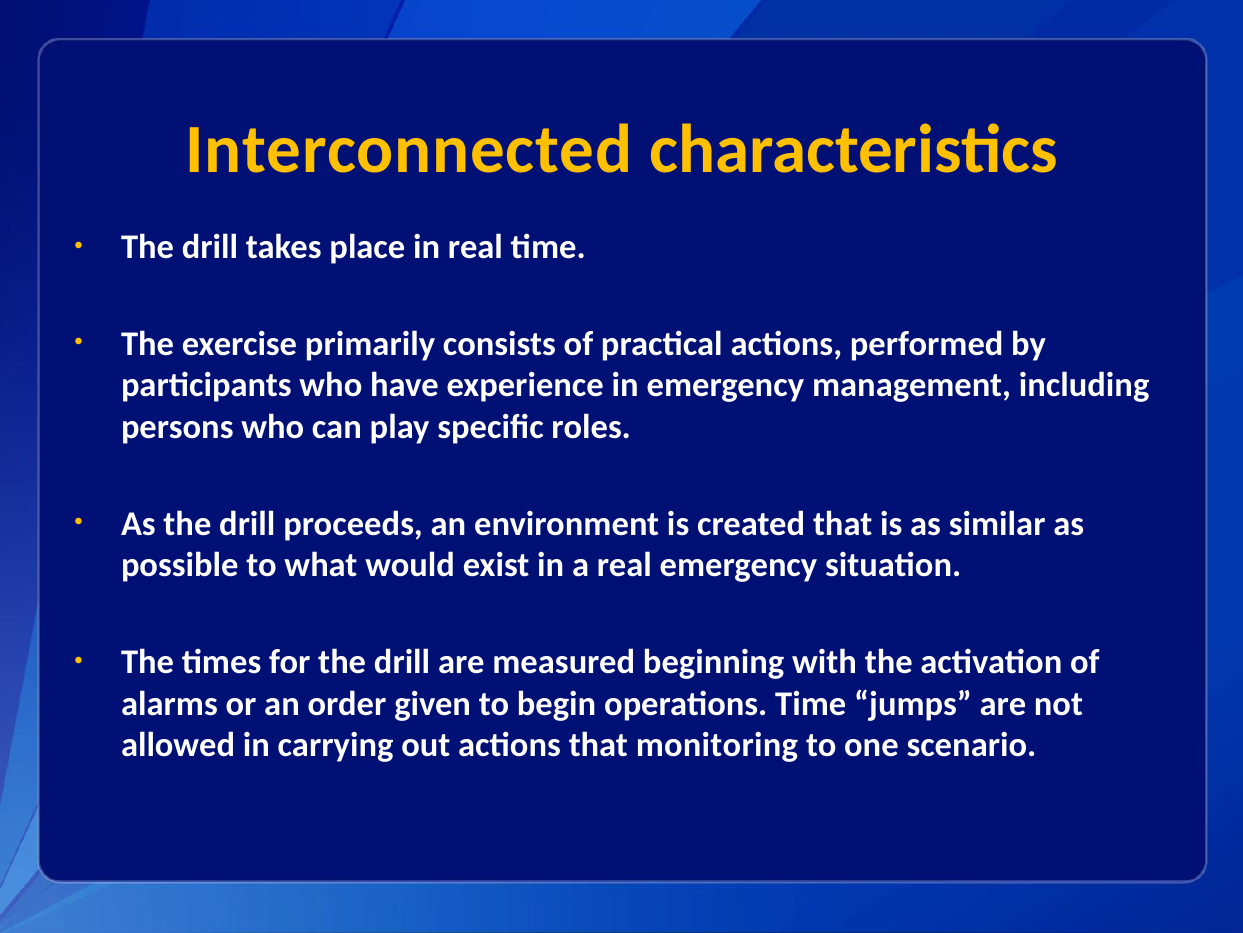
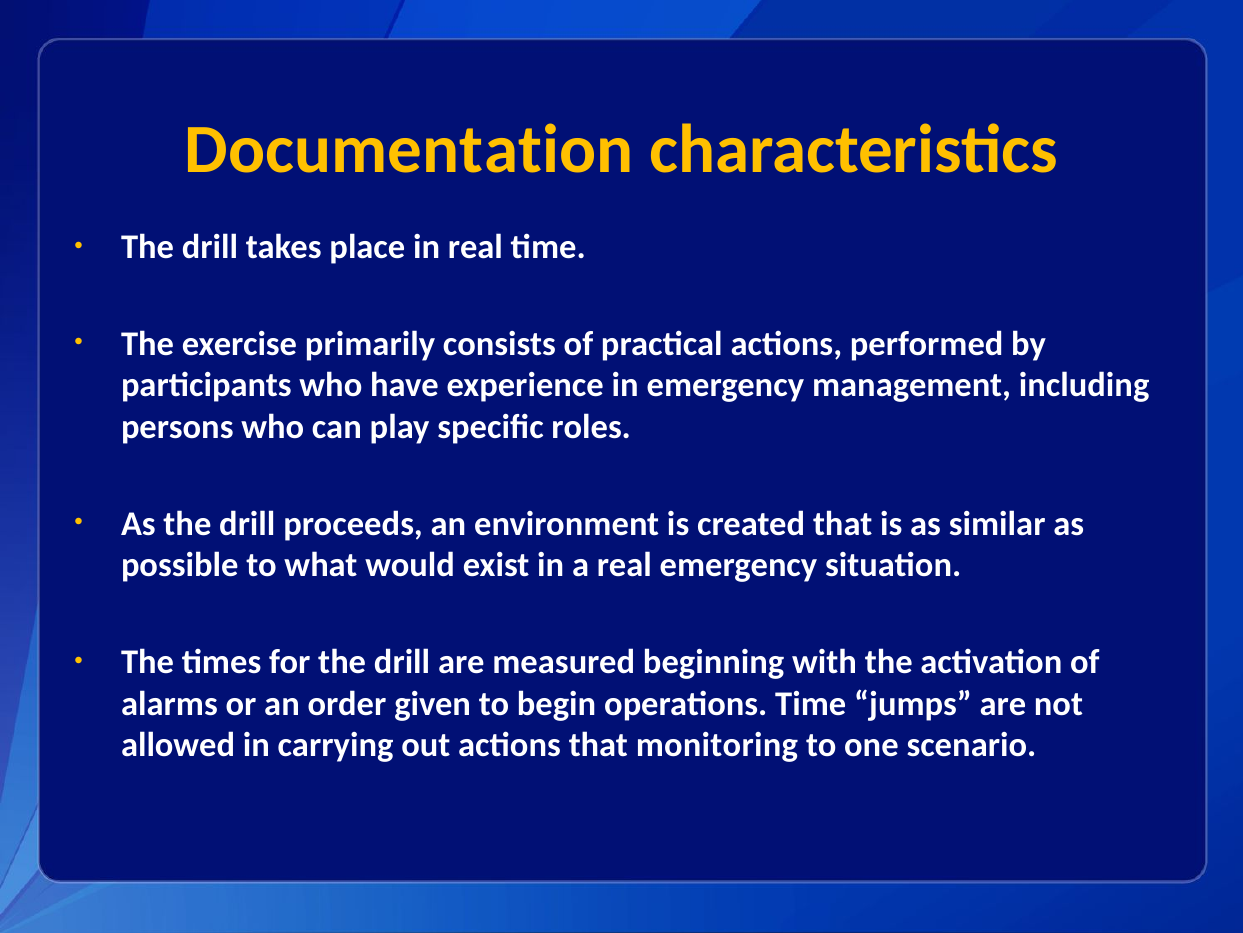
Interconnected: Interconnected -> Documentation
